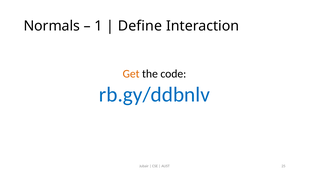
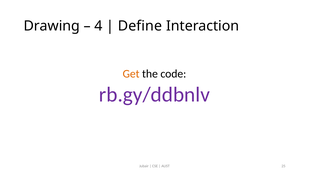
Normals: Normals -> Drawing
1: 1 -> 4
rb.gy/ddbnlv colour: blue -> purple
